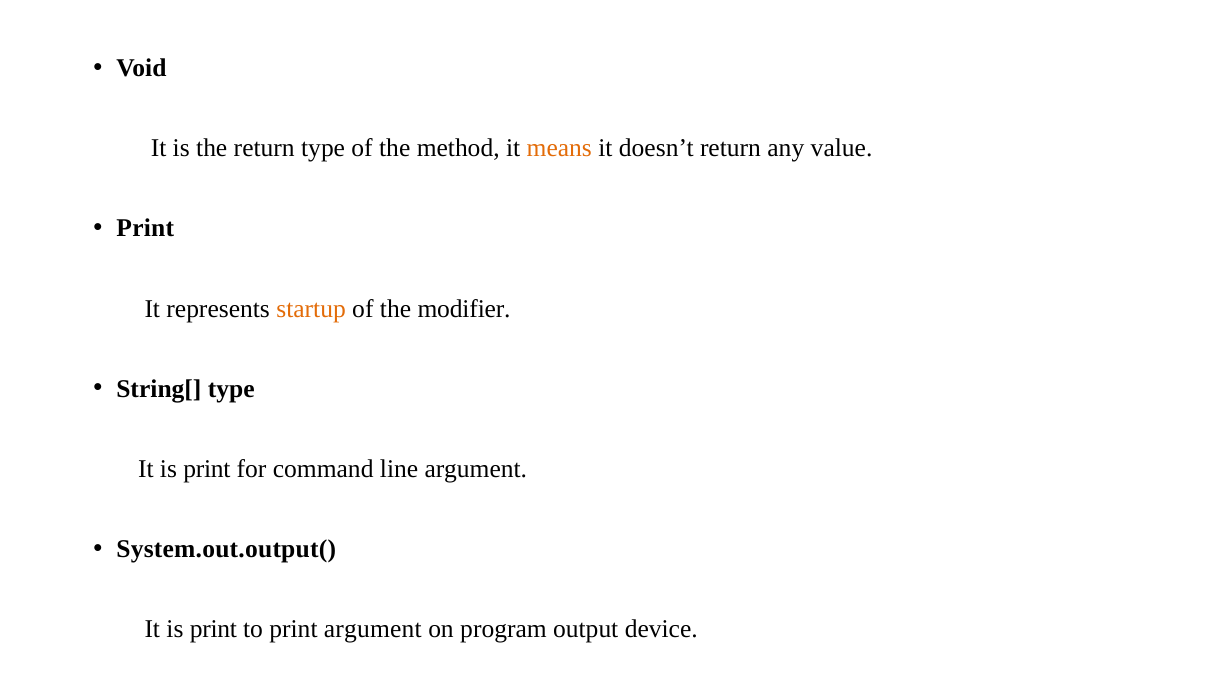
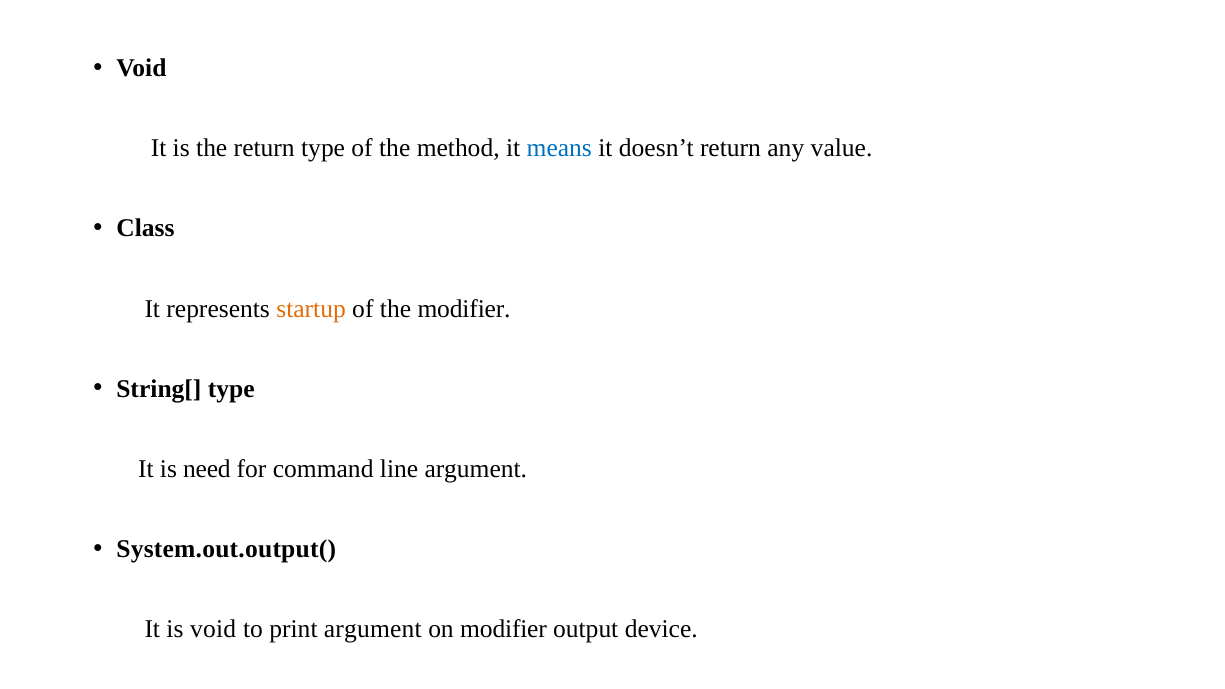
means colour: orange -> blue
Print at (145, 229): Print -> Class
print at (207, 469): print -> need
print at (213, 629): print -> void
on program: program -> modifier
